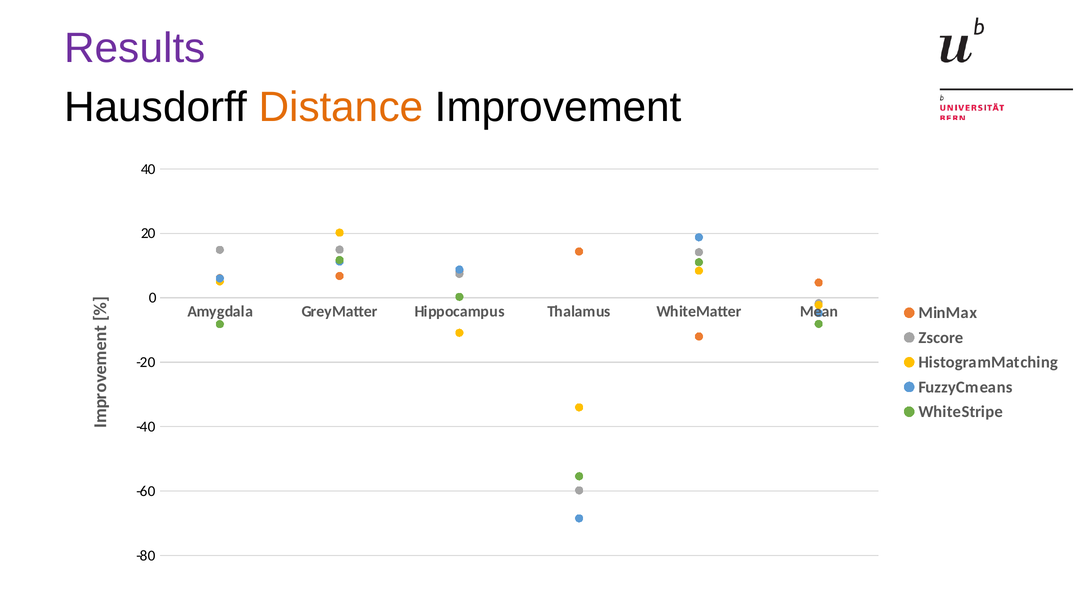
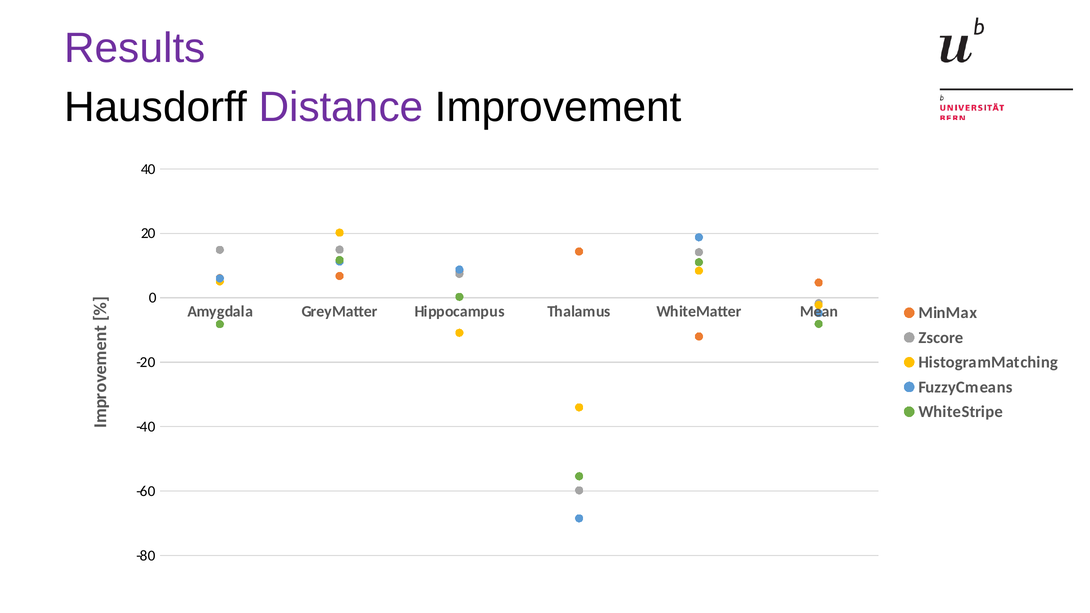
Distance colour: orange -> purple
